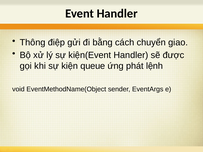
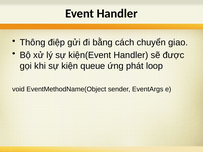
lệnh: lệnh -> loop
